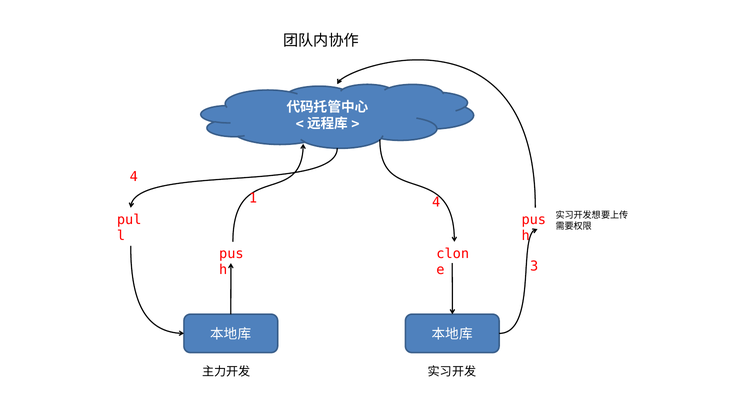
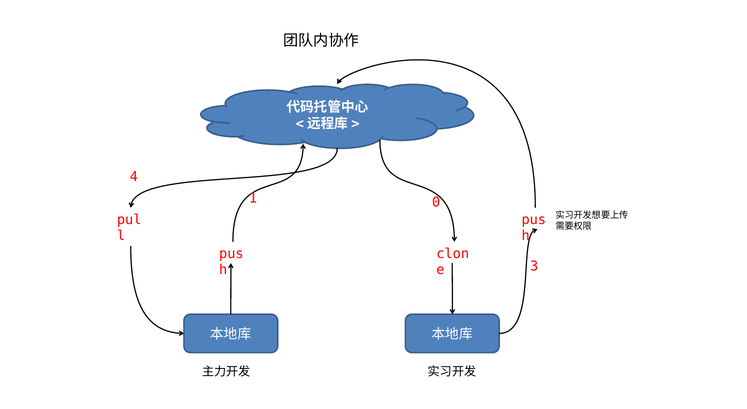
1 4: 4 -> 0
